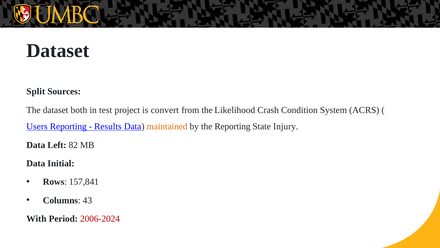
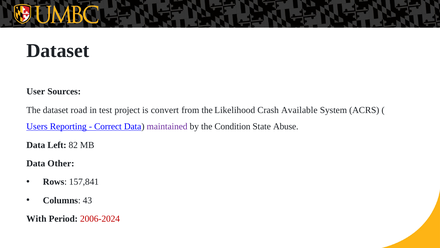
Split: Split -> User
both: both -> road
Condition: Condition -> Available
Results: Results -> Correct
maintained colour: orange -> purple
the Reporting: Reporting -> Condition
Injury: Injury -> Abuse
Initial: Initial -> Other
